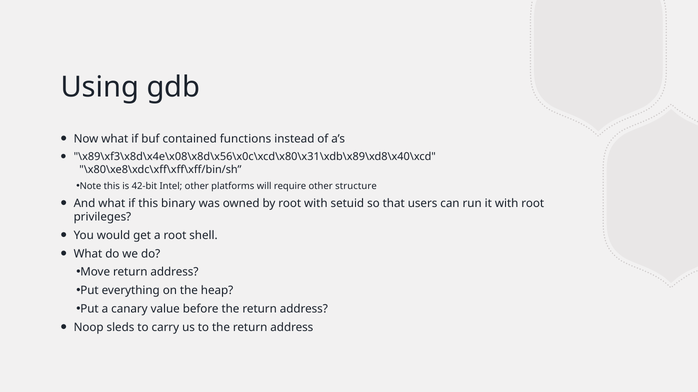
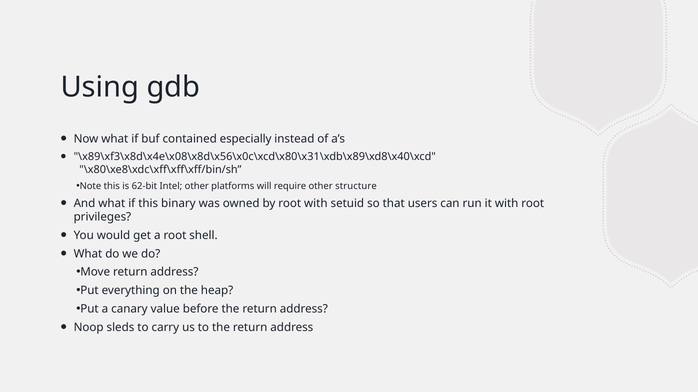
functions: functions -> especially
42-bit: 42-bit -> 62-bit
